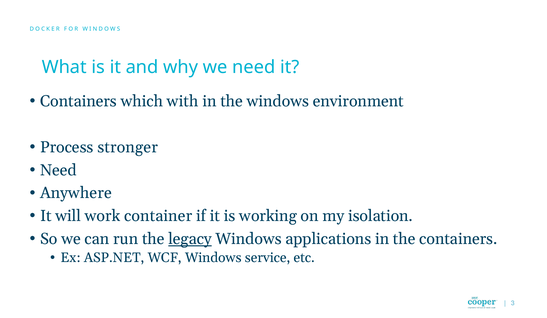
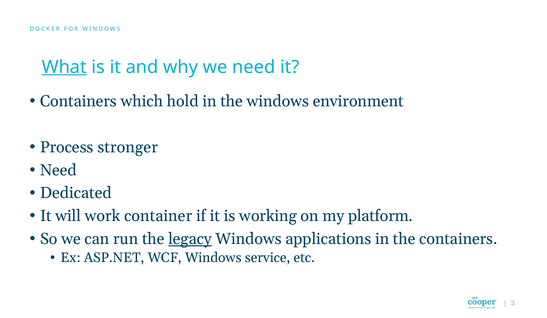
What underline: none -> present
with: with -> hold
Anywhere: Anywhere -> Dedicated
isolation: isolation -> platform
